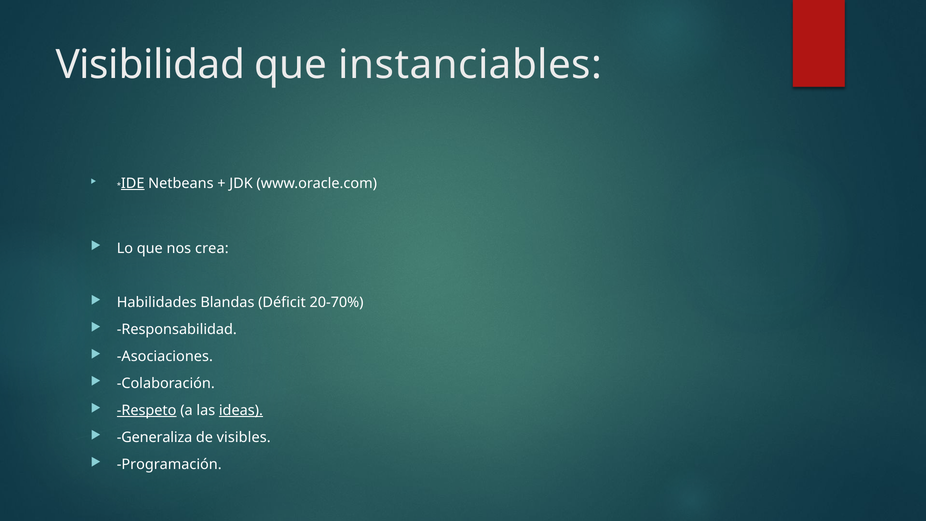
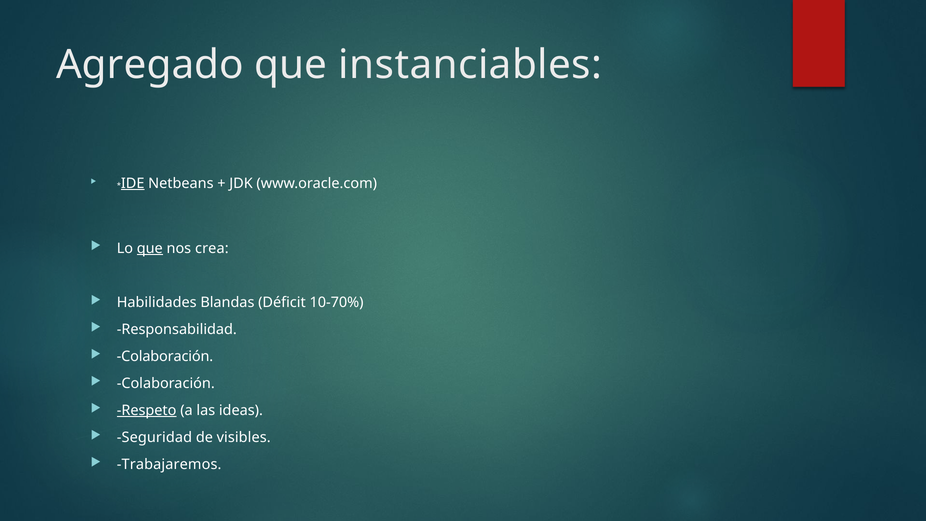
Visibilidad: Visibilidad -> Agregado
que at (150, 248) underline: none -> present
20-70%: 20-70% -> 10-70%
Asociaciones at (165, 356): Asociaciones -> Colaboración
ideas underline: present -> none
Generaliza: Generaliza -> Seguridad
Programación: Programación -> Trabajaremos
